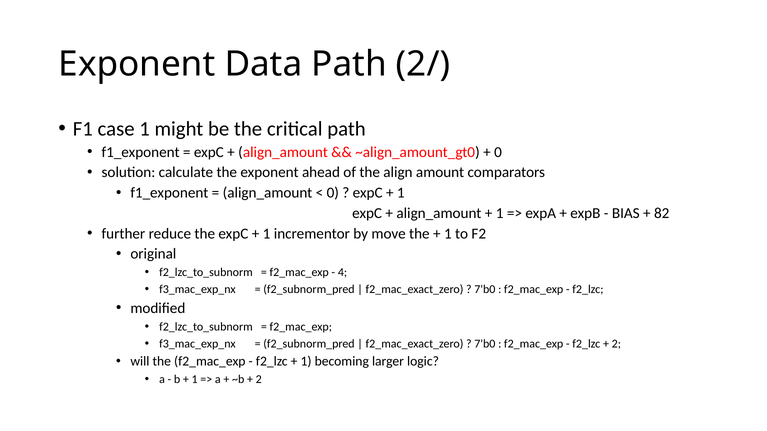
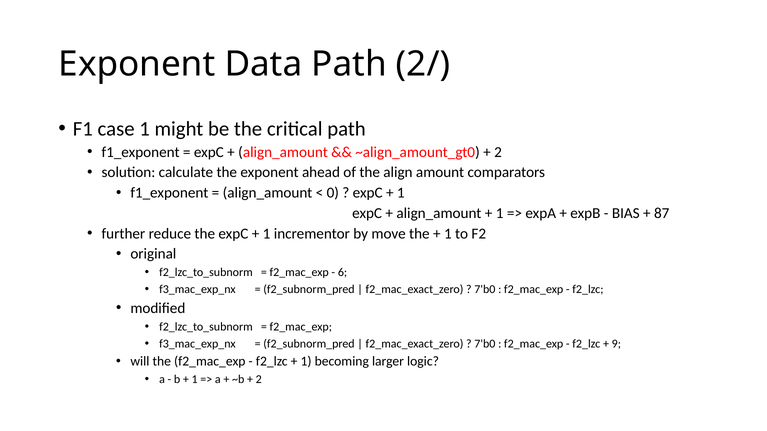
0 at (498, 152): 0 -> 2
82: 82 -> 87
4: 4 -> 6
2 at (616, 344): 2 -> 9
